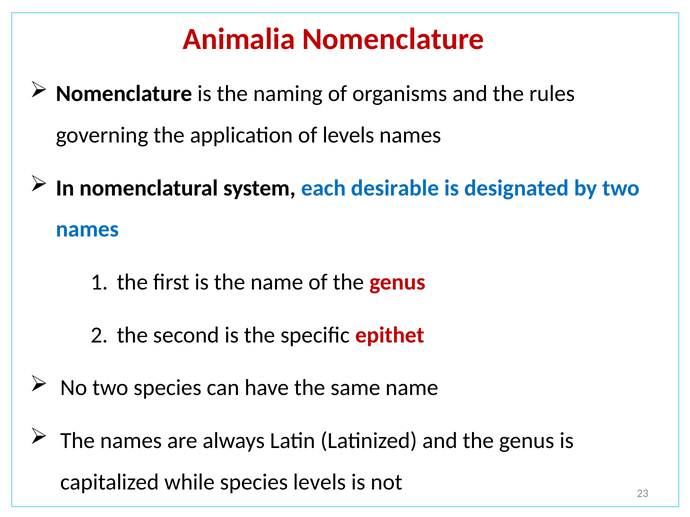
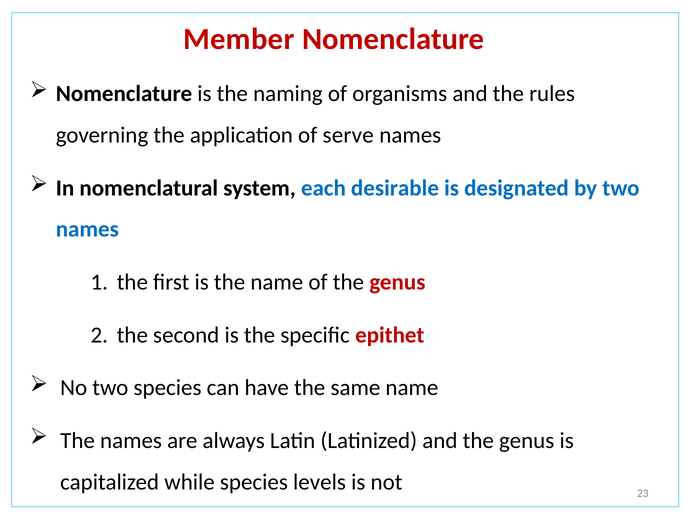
Animalia: Animalia -> Member
of levels: levels -> serve
